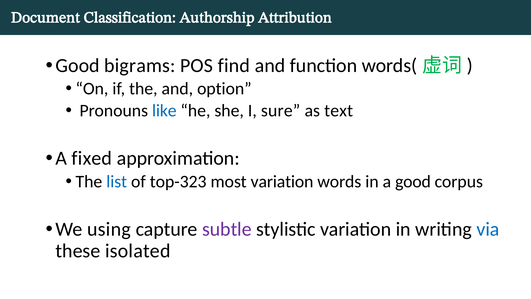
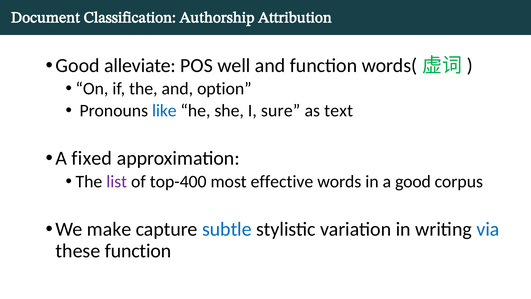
bigrams: bigrams -> alleviate
find: find -> well
list colour: blue -> purple
top-323: top-323 -> top-400
most variation: variation -> effective
using: using -> make
subtle colour: purple -> blue
these isolated: isolated -> function
